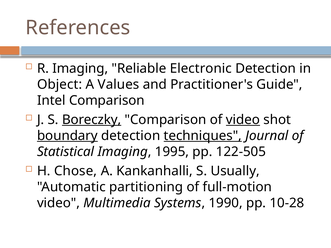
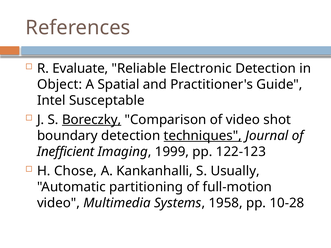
R Imaging: Imaging -> Evaluate
Values: Values -> Spatial
Intel Comparison: Comparison -> Susceptable
video at (243, 120) underline: present -> none
boundary underline: present -> none
Statistical: Statistical -> Inefficient
1995: 1995 -> 1999
122-505: 122-505 -> 122-123
1990: 1990 -> 1958
